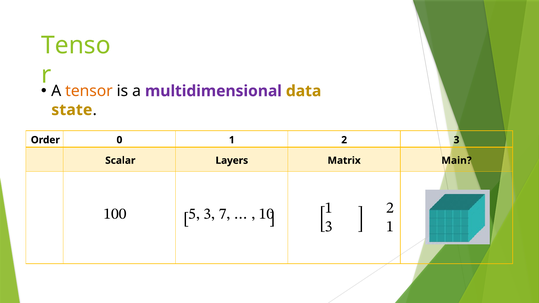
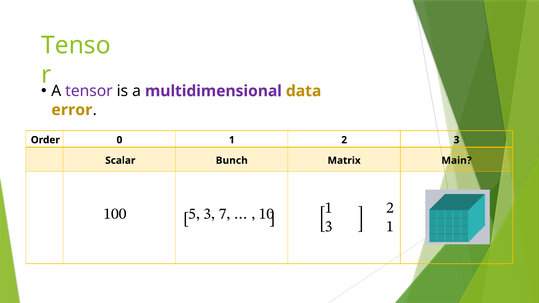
tensor colour: orange -> purple
state: state -> error
Layers: Layers -> Bunch
